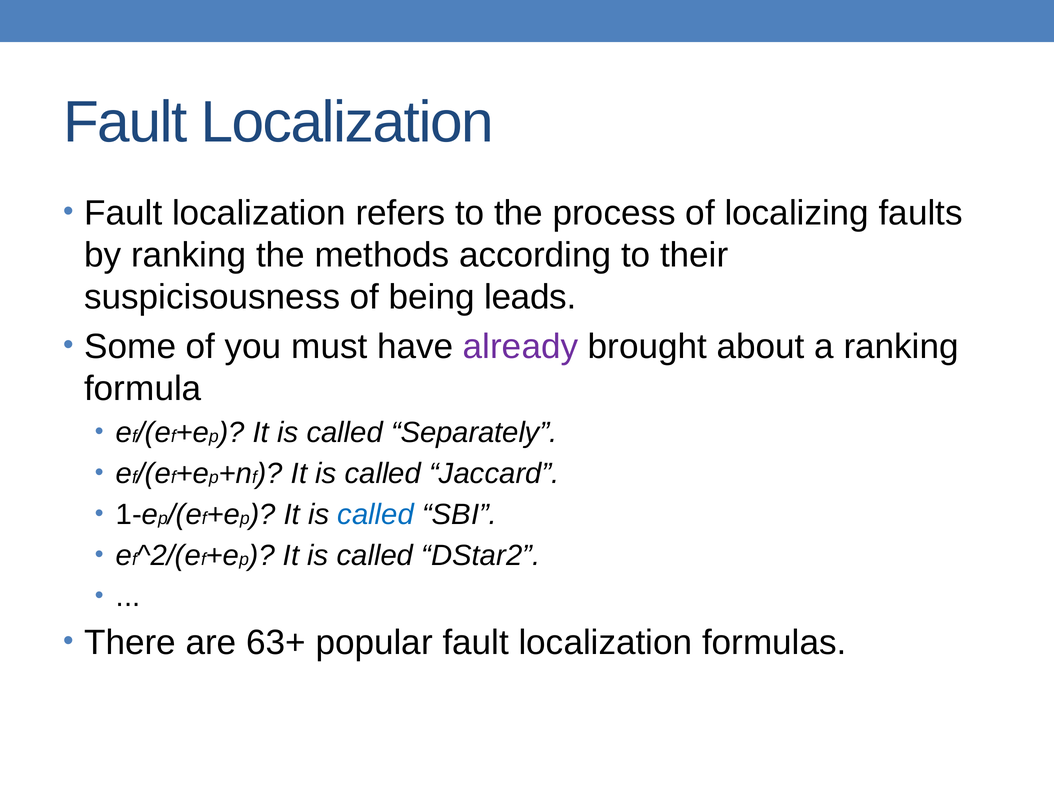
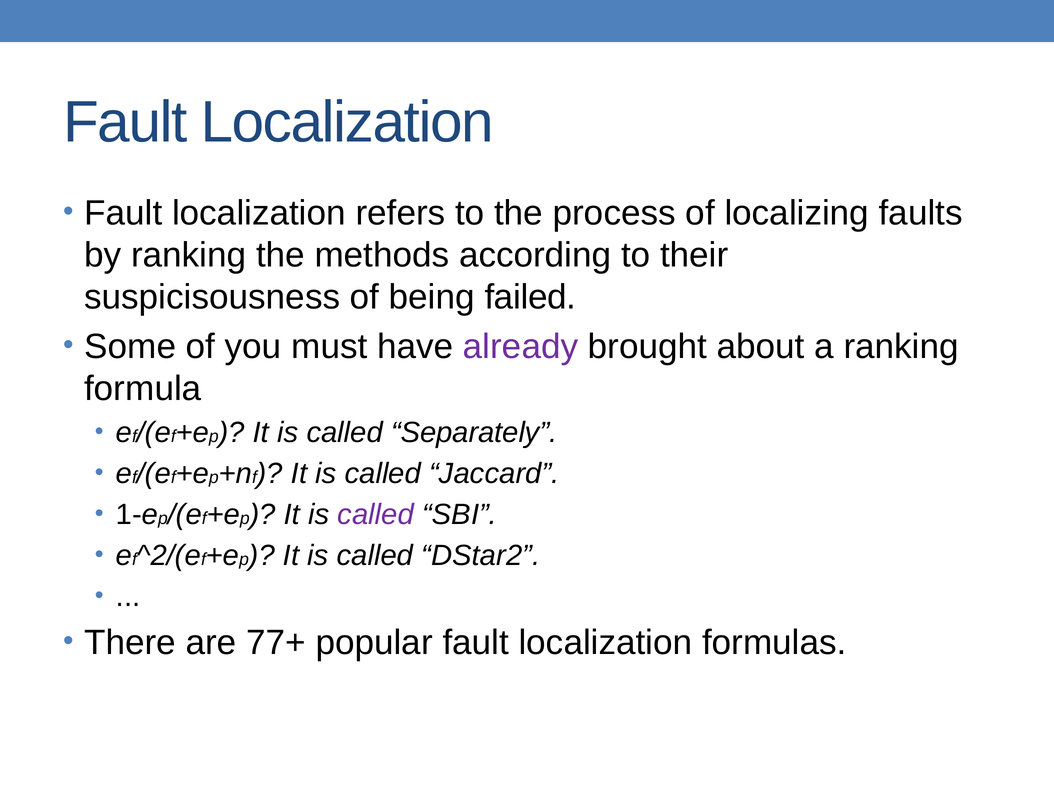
leads: leads -> failed
called at (376, 515) colour: blue -> purple
63+: 63+ -> 77+
